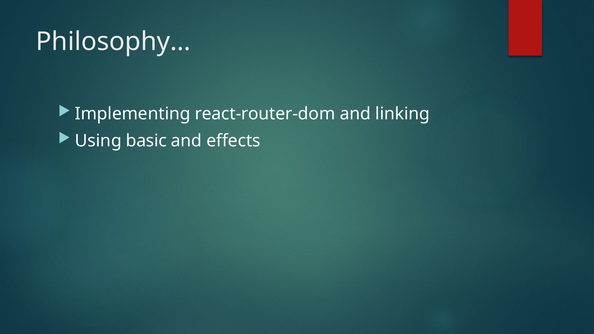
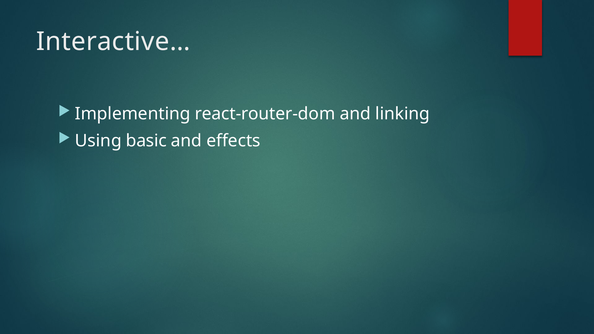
Philosophy…: Philosophy… -> Interactive…
